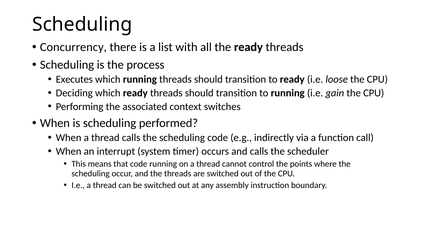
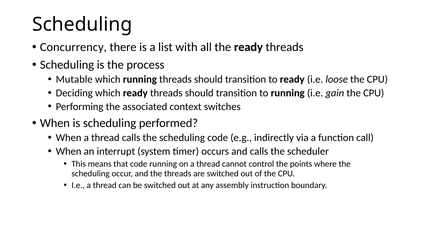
Executes: Executes -> Mutable
